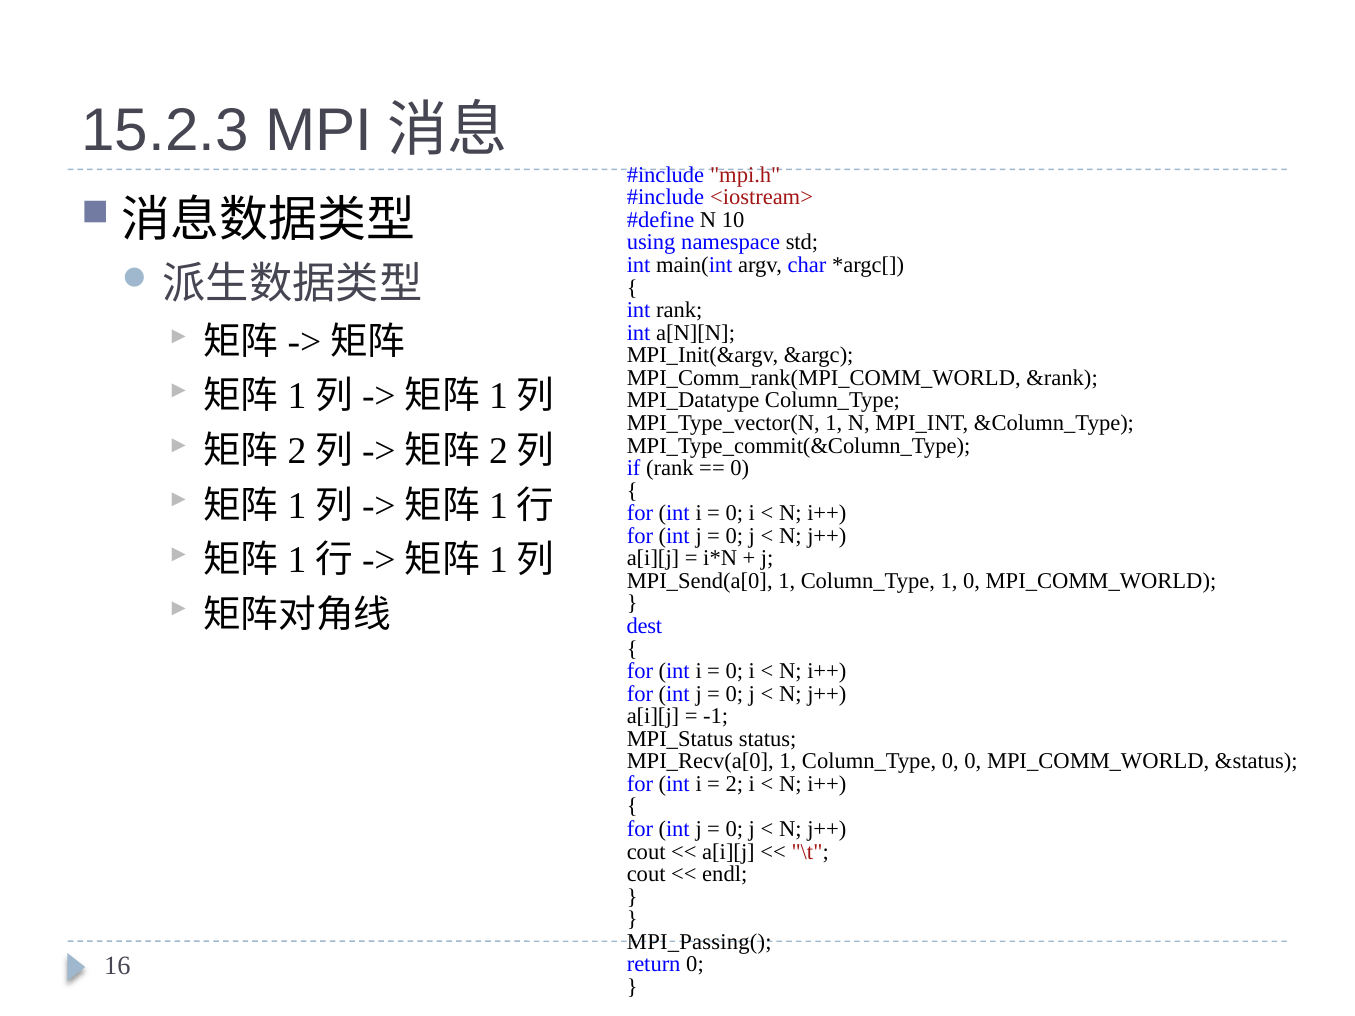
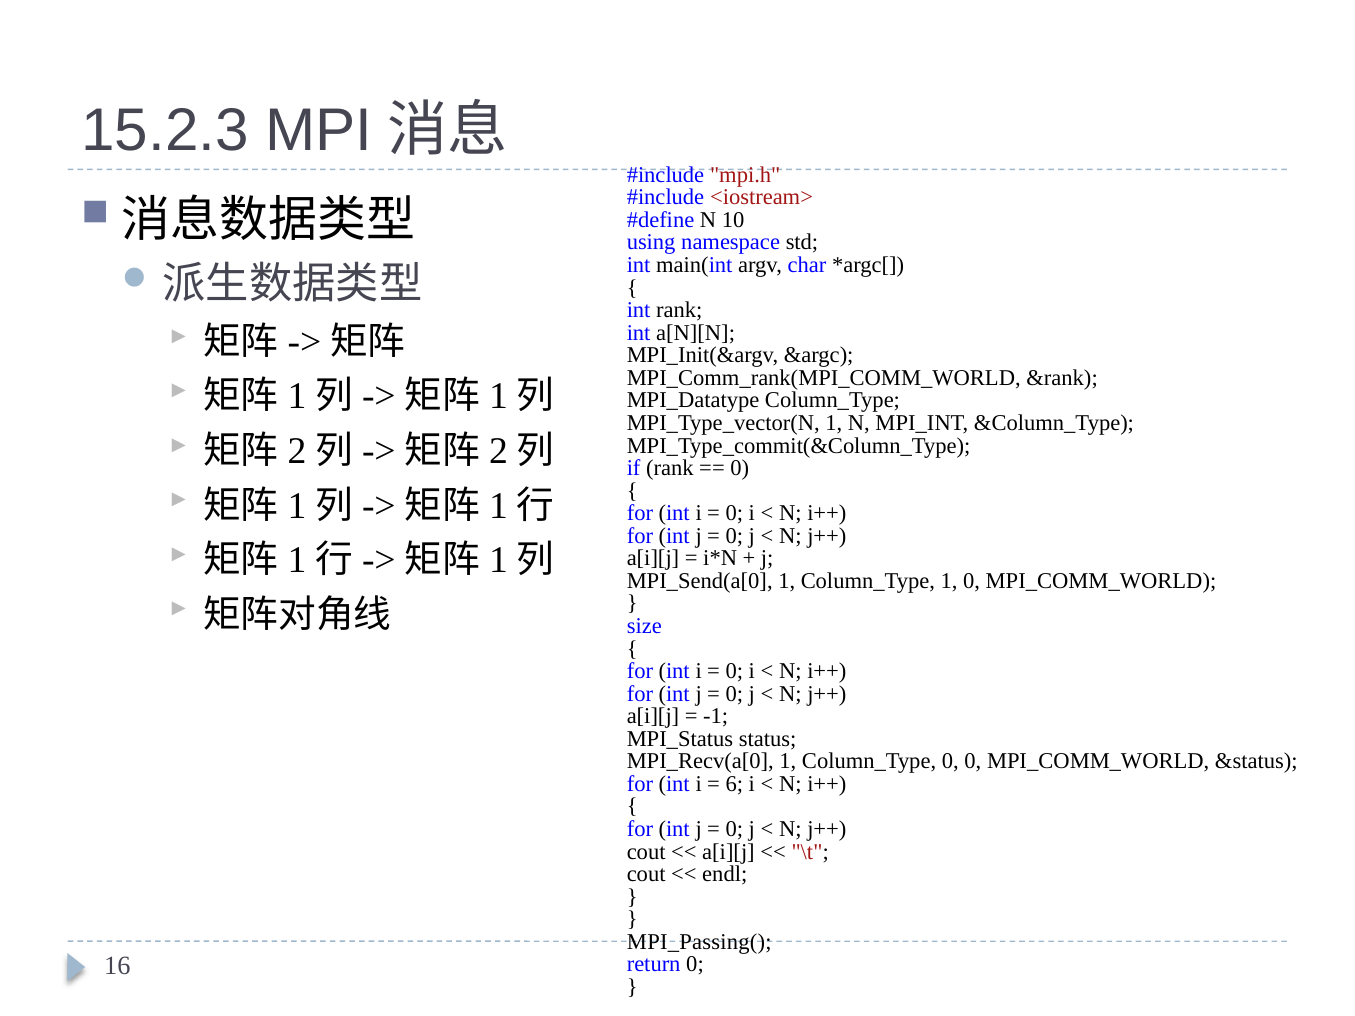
dest: dest -> size
2: 2 -> 6
